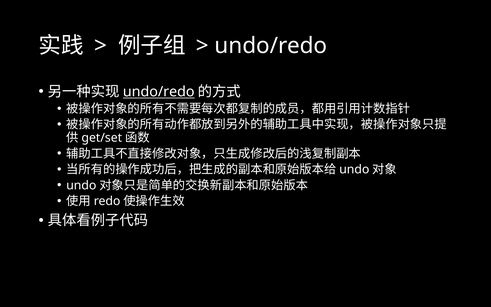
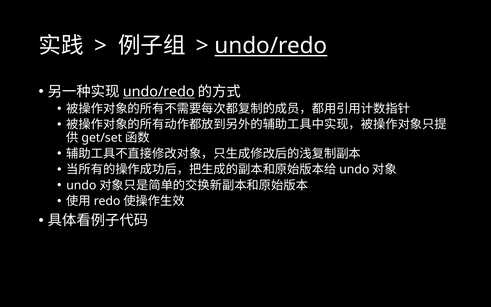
undo/redo at (271, 46) underline: none -> present
